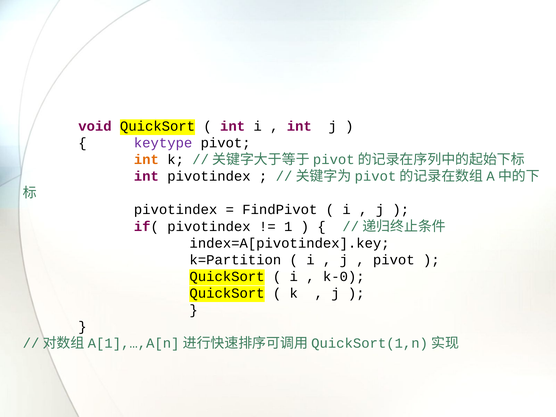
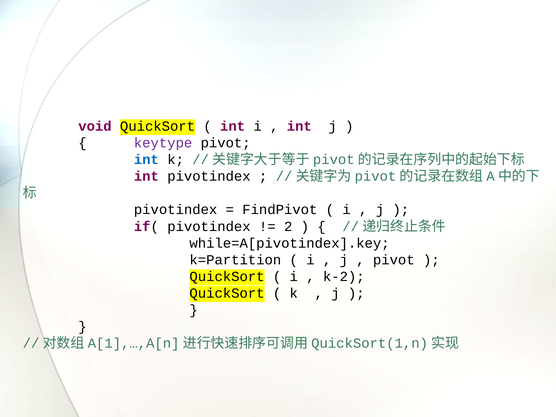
int at (146, 160) colour: orange -> blue
1: 1 -> 2
index=A[pivotindex].key: index=A[pivotindex].key -> while=A[pivotindex].key
k-0: k-0 -> k-2
